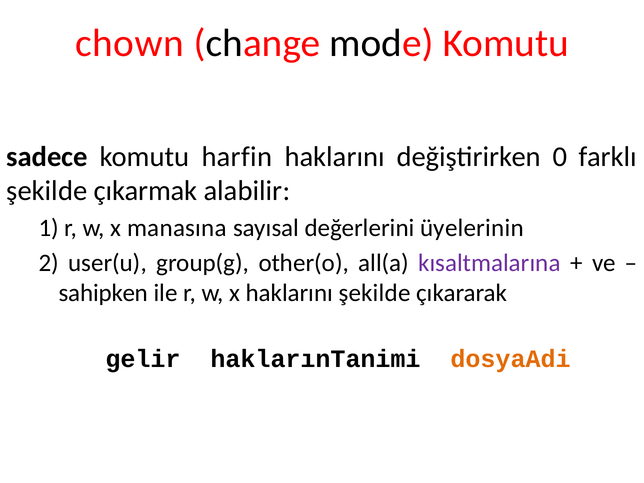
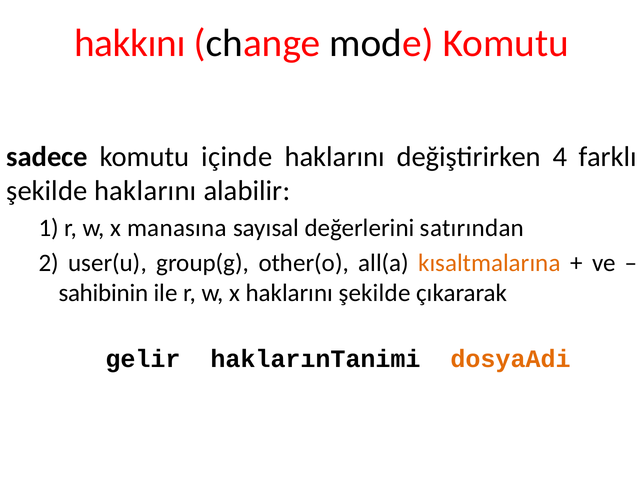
chown: chown -> hakkını
harfin: harfin -> içinde
0: 0 -> 4
şekilde çıkarmak: çıkarmak -> haklarını
üyelerinin: üyelerinin -> satırından
kısaltmalarına colour: purple -> orange
sahipken: sahipken -> sahibinin
